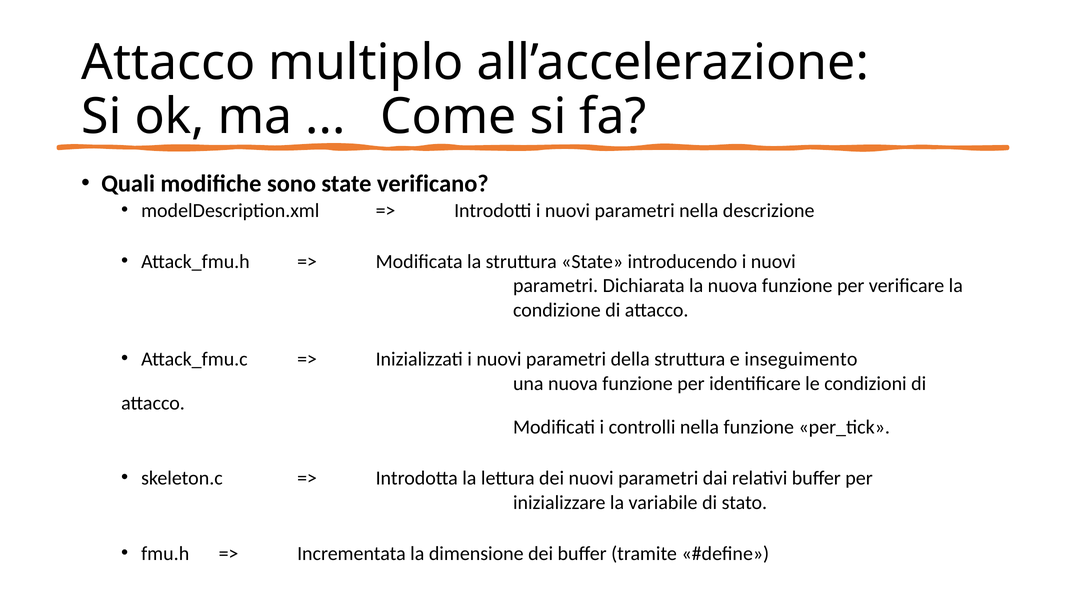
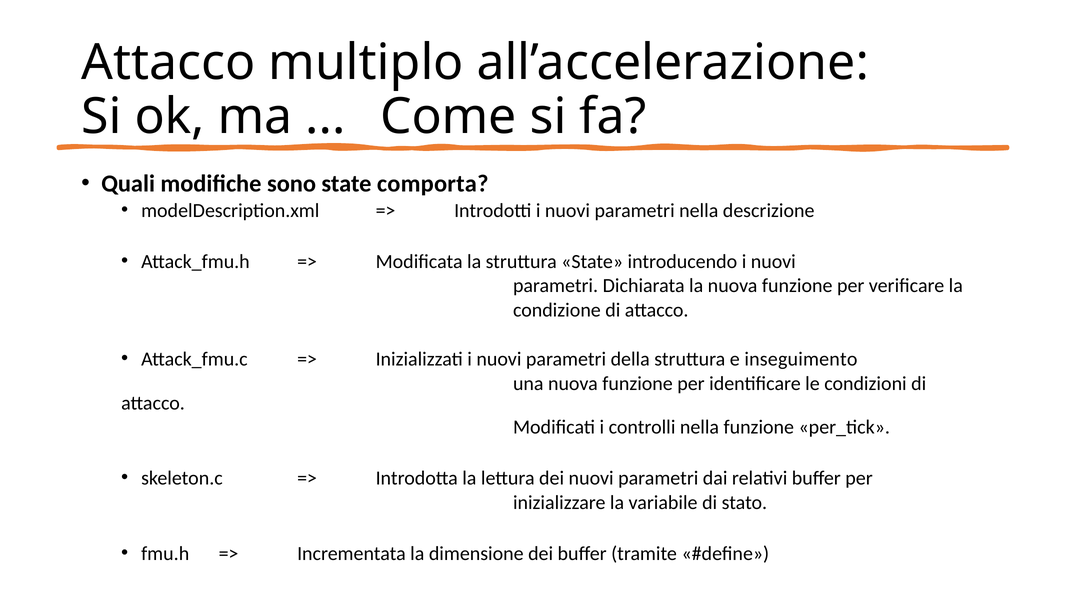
verificano: verificano -> comporta
